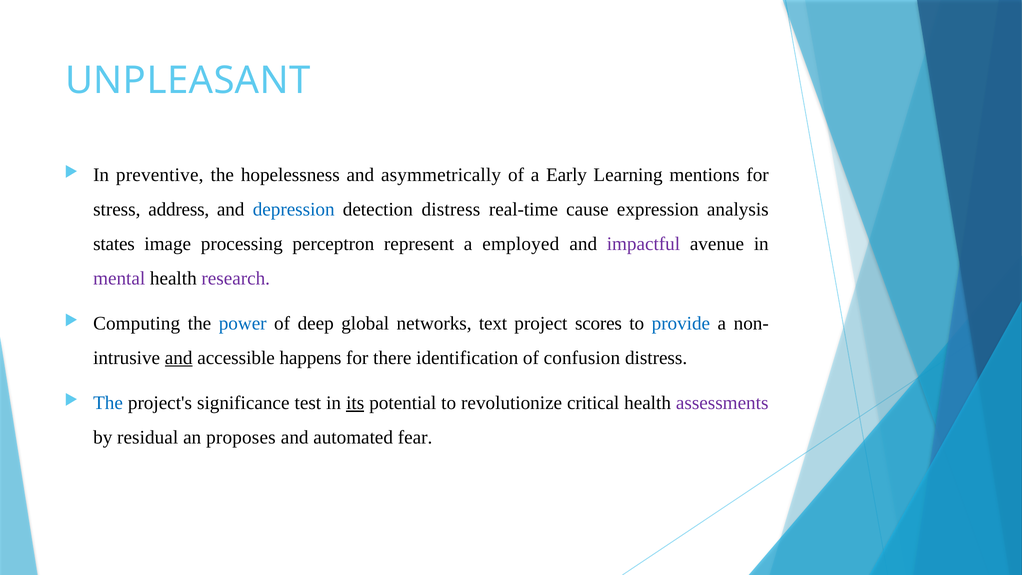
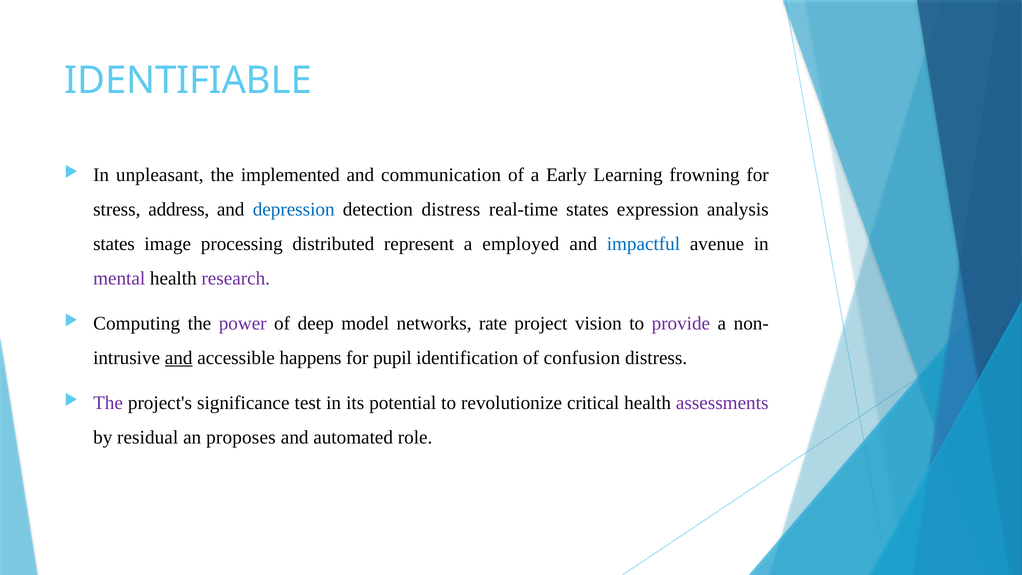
UNPLEASANT: UNPLEASANT -> IDENTIFIABLE
preventive: preventive -> unpleasant
hopelessness: hopelessness -> implemented
asymmetrically: asymmetrically -> communication
mentions: mentions -> frowning
real-time cause: cause -> states
perceptron: perceptron -> distributed
impactful colour: purple -> blue
power colour: blue -> purple
global: global -> model
text: text -> rate
scores: scores -> vision
provide colour: blue -> purple
there: there -> pupil
The at (108, 403) colour: blue -> purple
its underline: present -> none
fear: fear -> role
